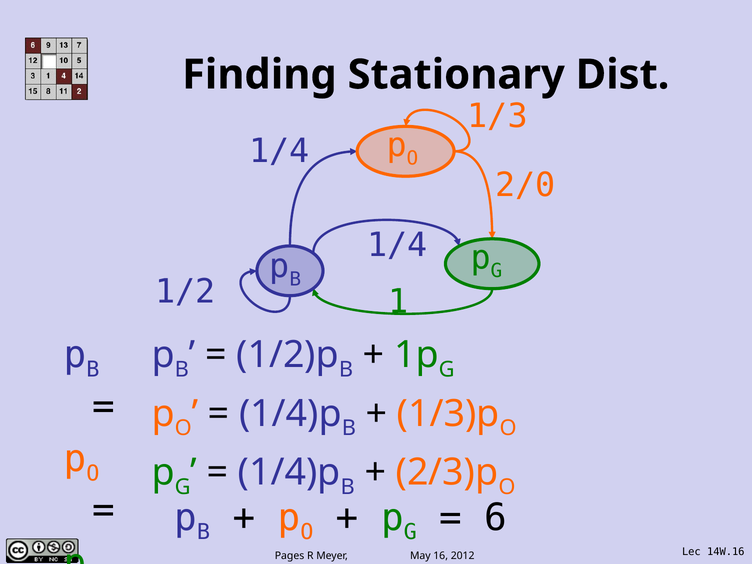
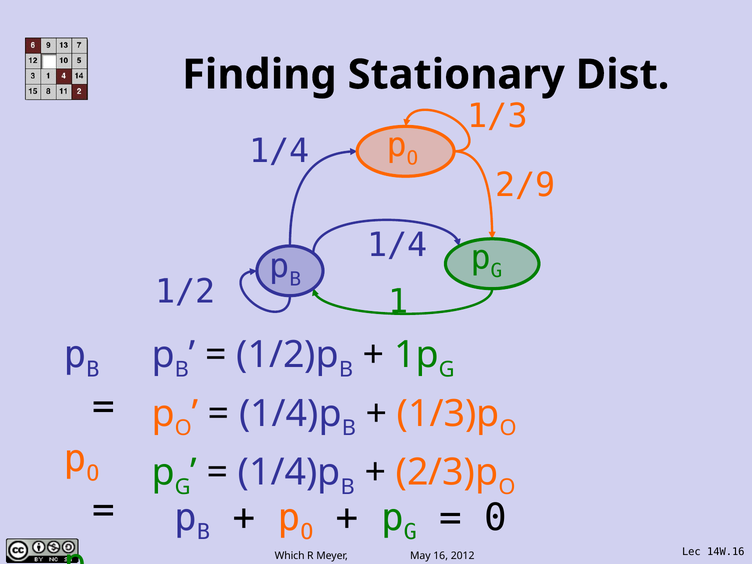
2/0: 2/0 -> 2/9
6: 6 -> 0
Pages: Pages -> Which
